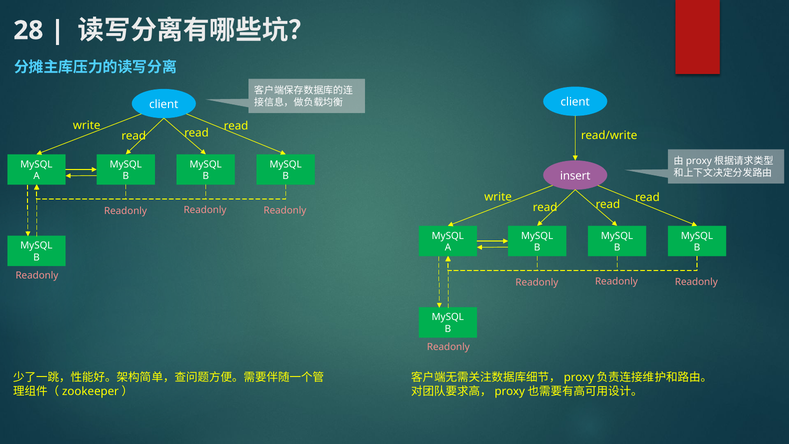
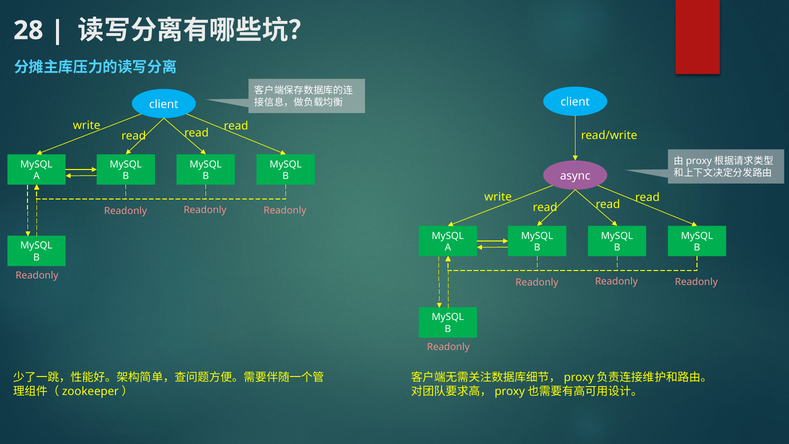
insert: insert -> async
